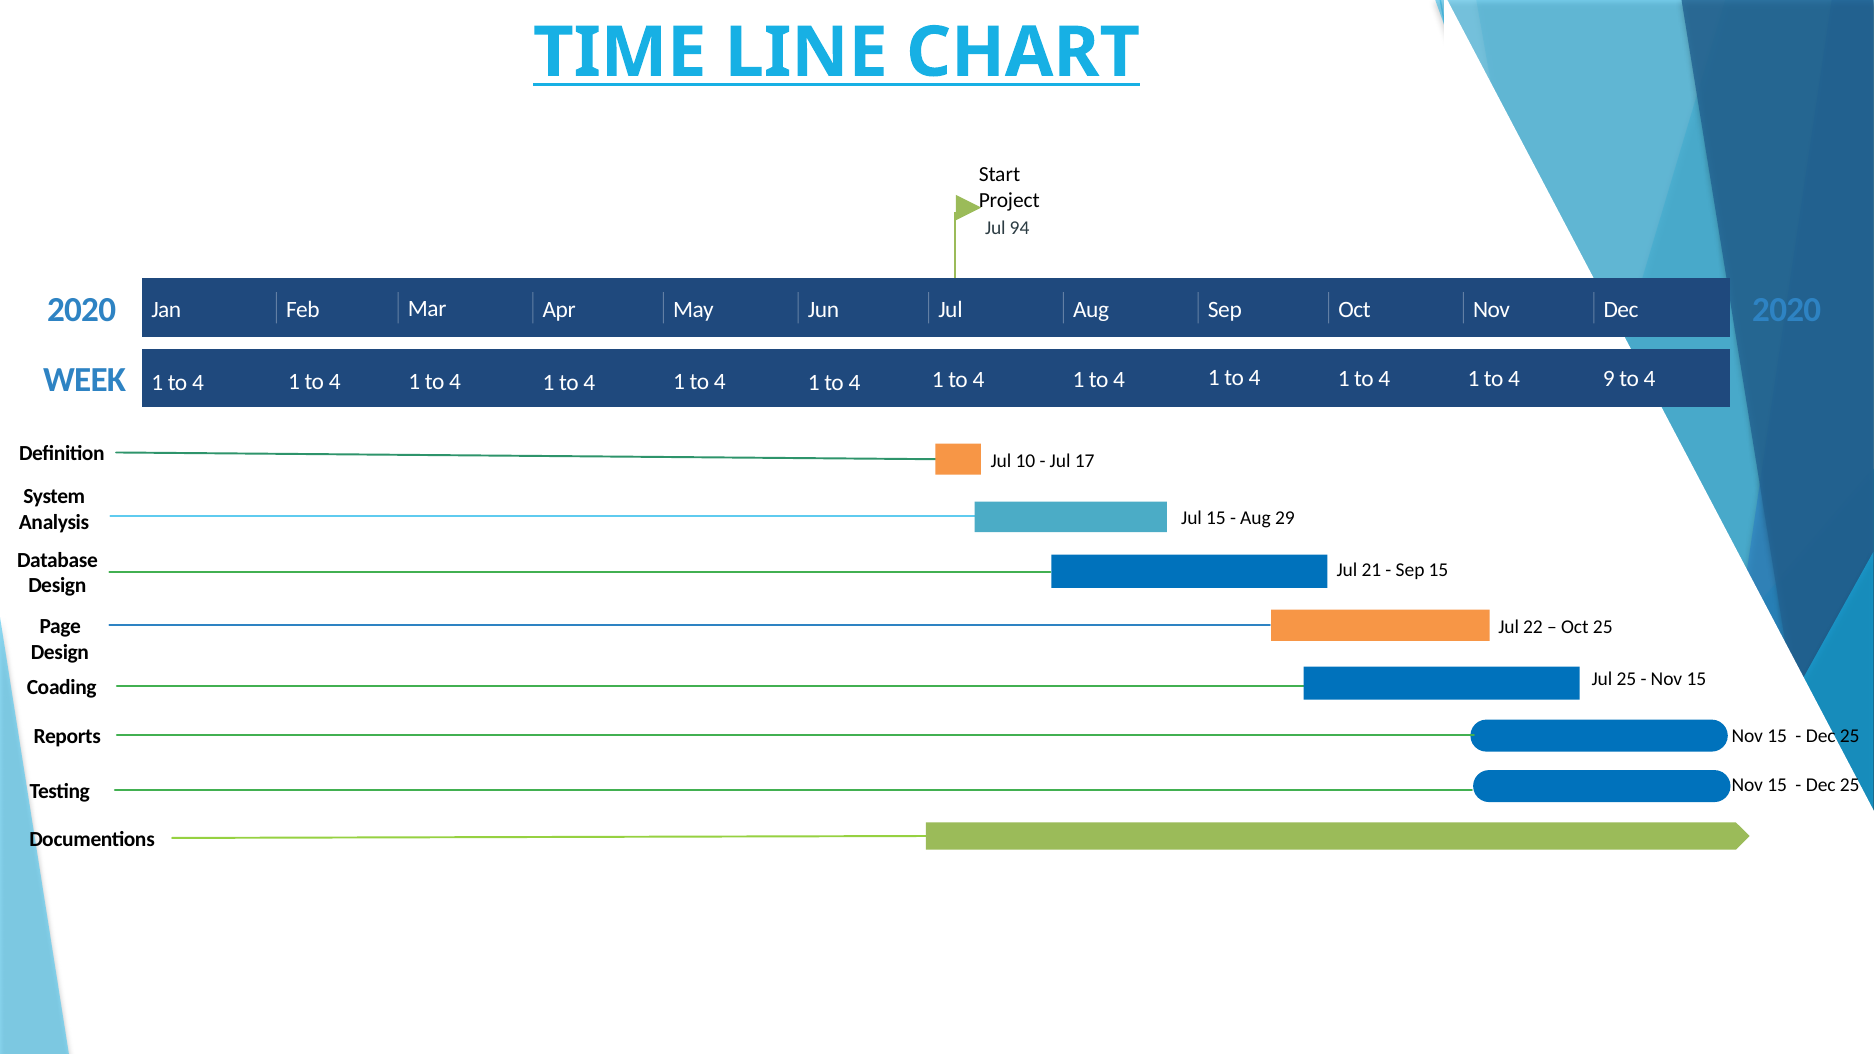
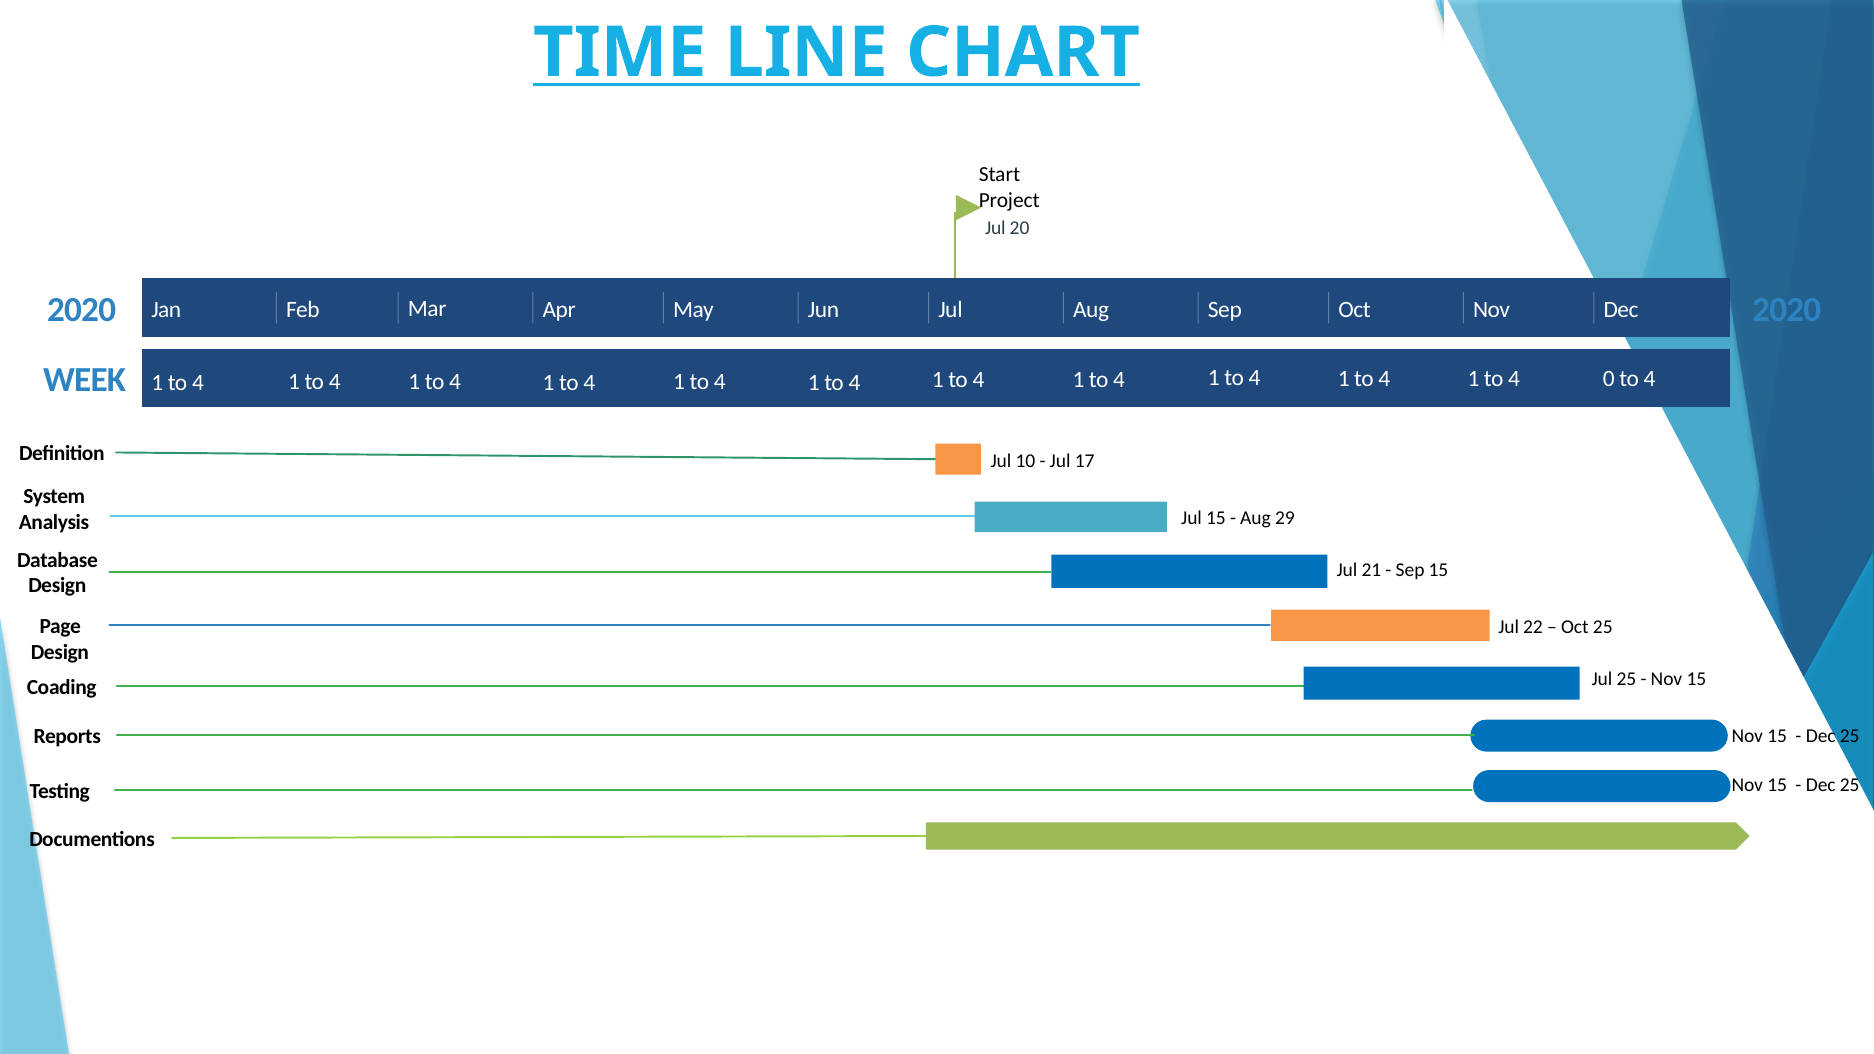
94: 94 -> 20
9: 9 -> 0
